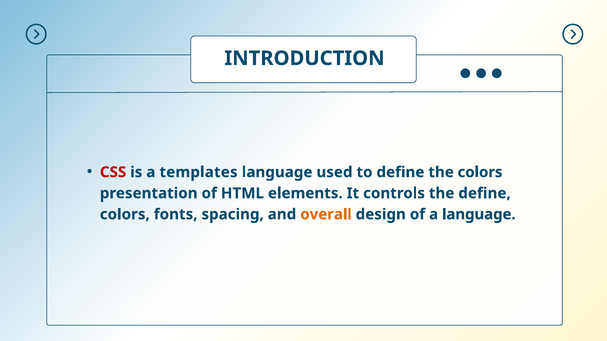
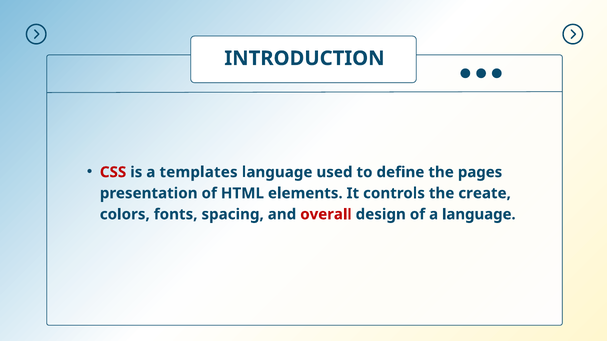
the colors: colors -> pages
the define: define -> create
overall colour: orange -> red
